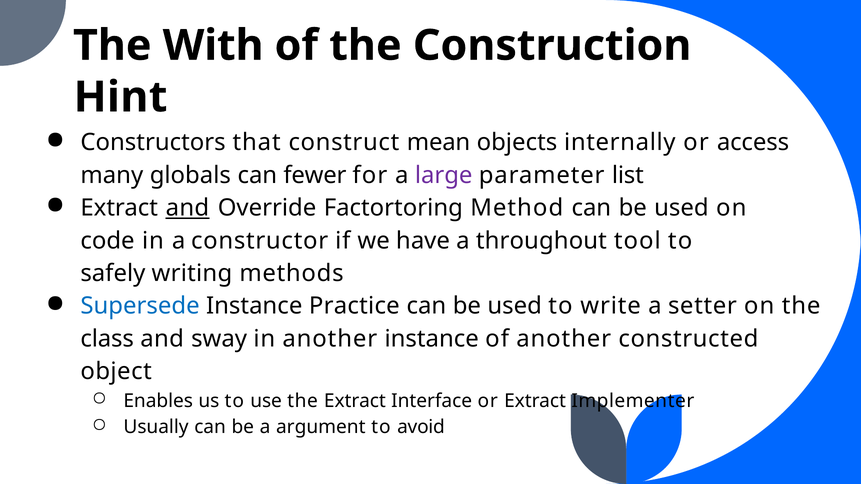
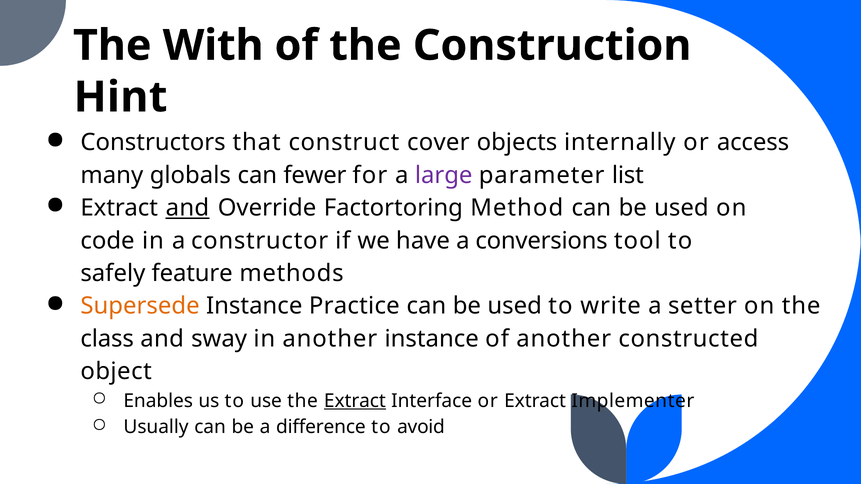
mean: mean -> cover
throughout: throughout -> conversions
writing: writing -> feature
Supersede colour: blue -> orange
Extract at (355, 401) underline: none -> present
argument: argument -> difference
